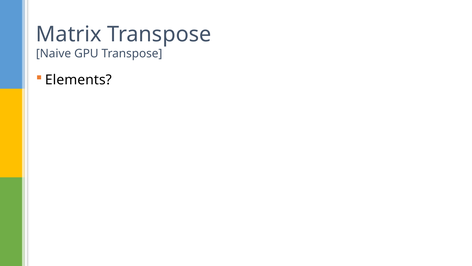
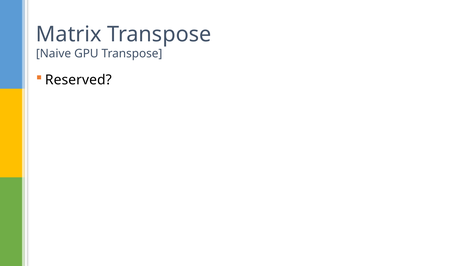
Elements: Elements -> Reserved
